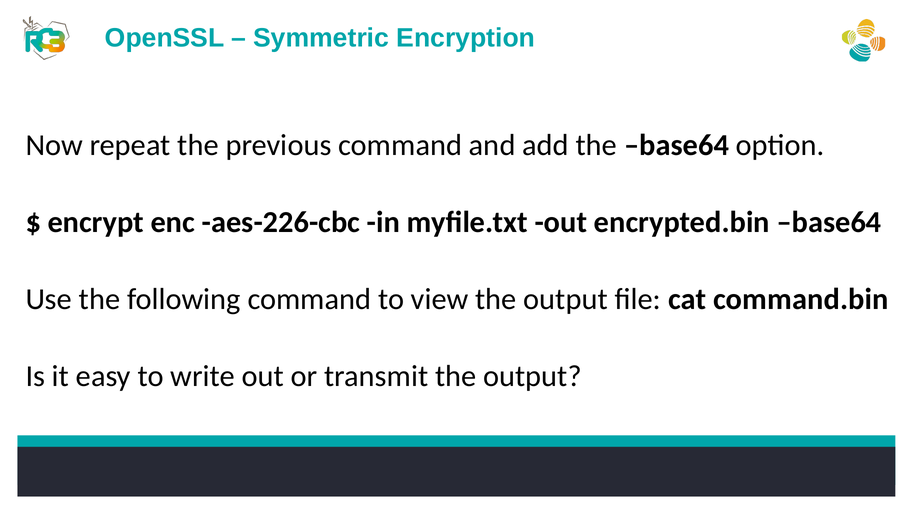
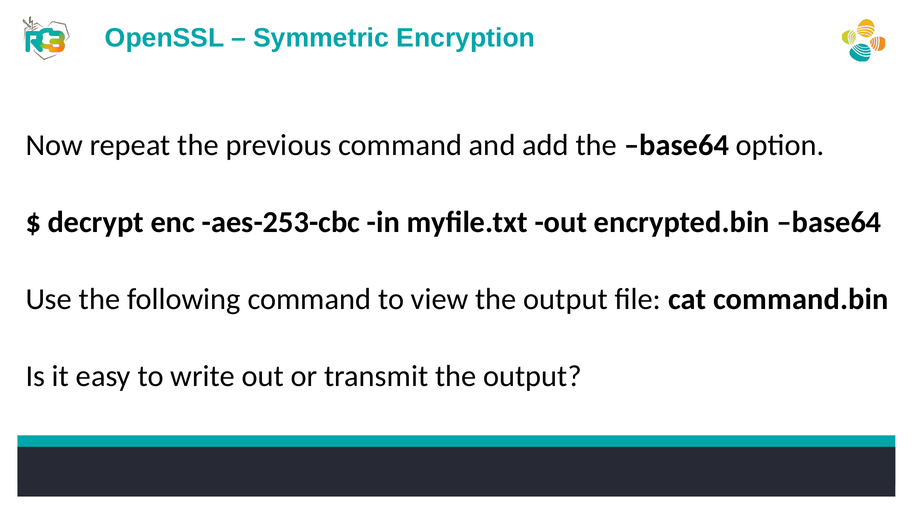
encrypt: encrypt -> decrypt
aes-226-cbc: aes-226-cbc -> aes-253-cbc
